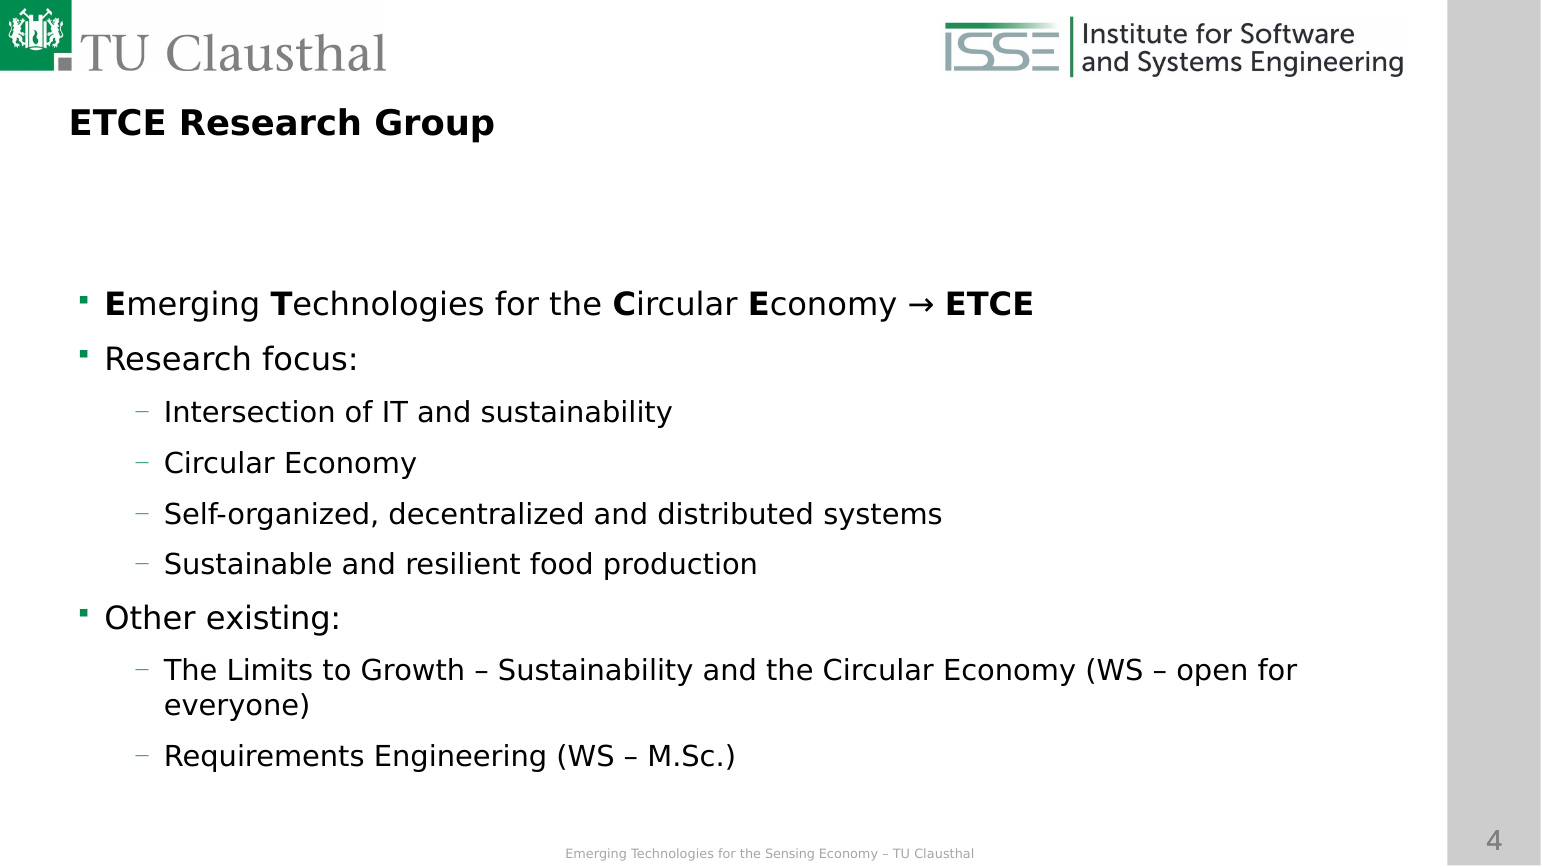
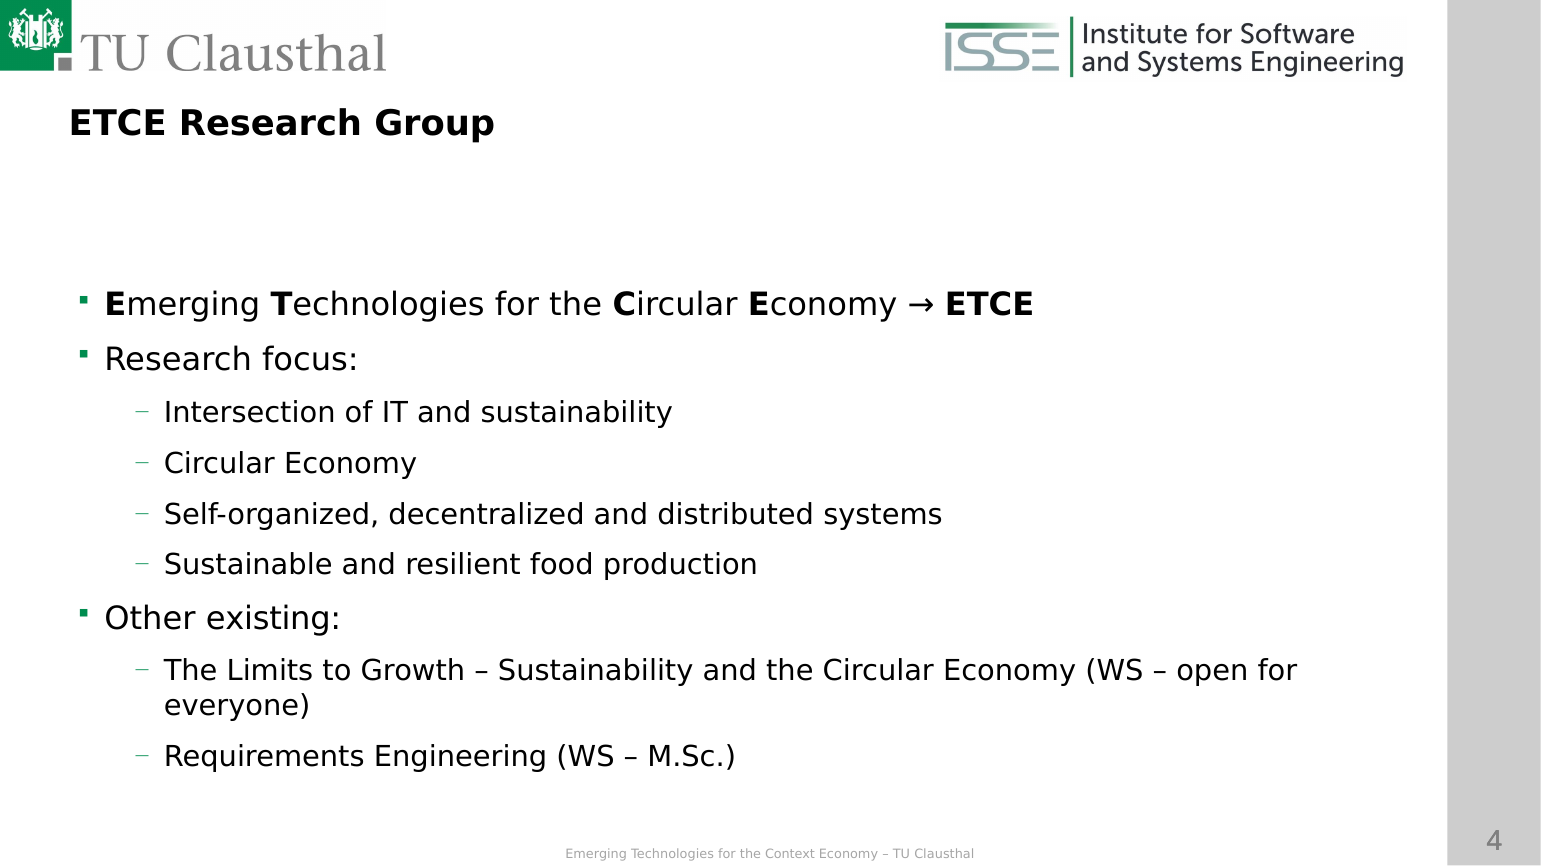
Sensing: Sensing -> Context
